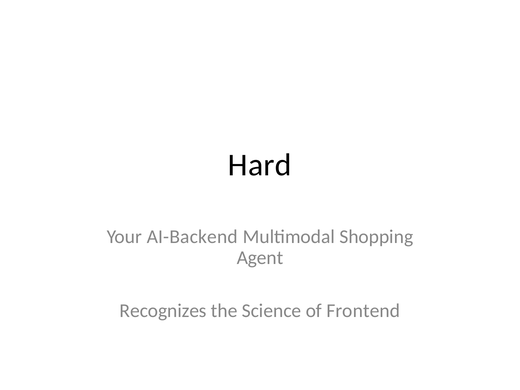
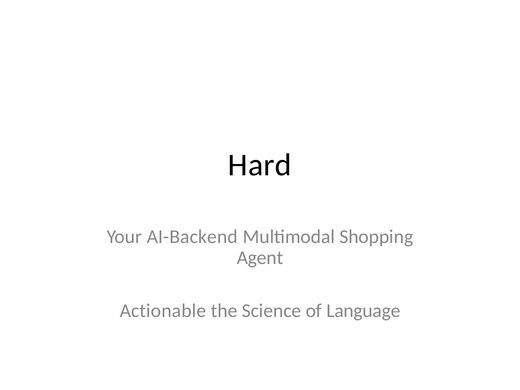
Recognizes: Recognizes -> Actionable
Frontend: Frontend -> Language
